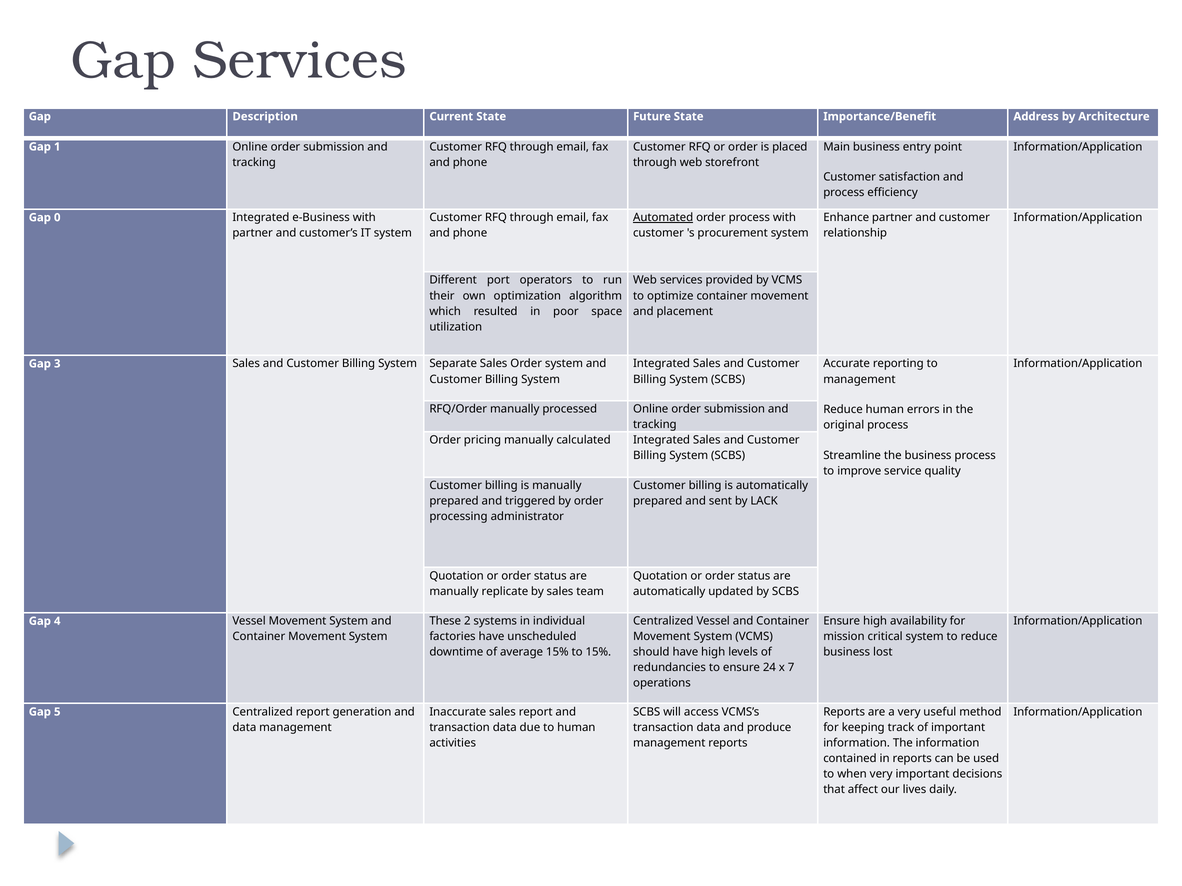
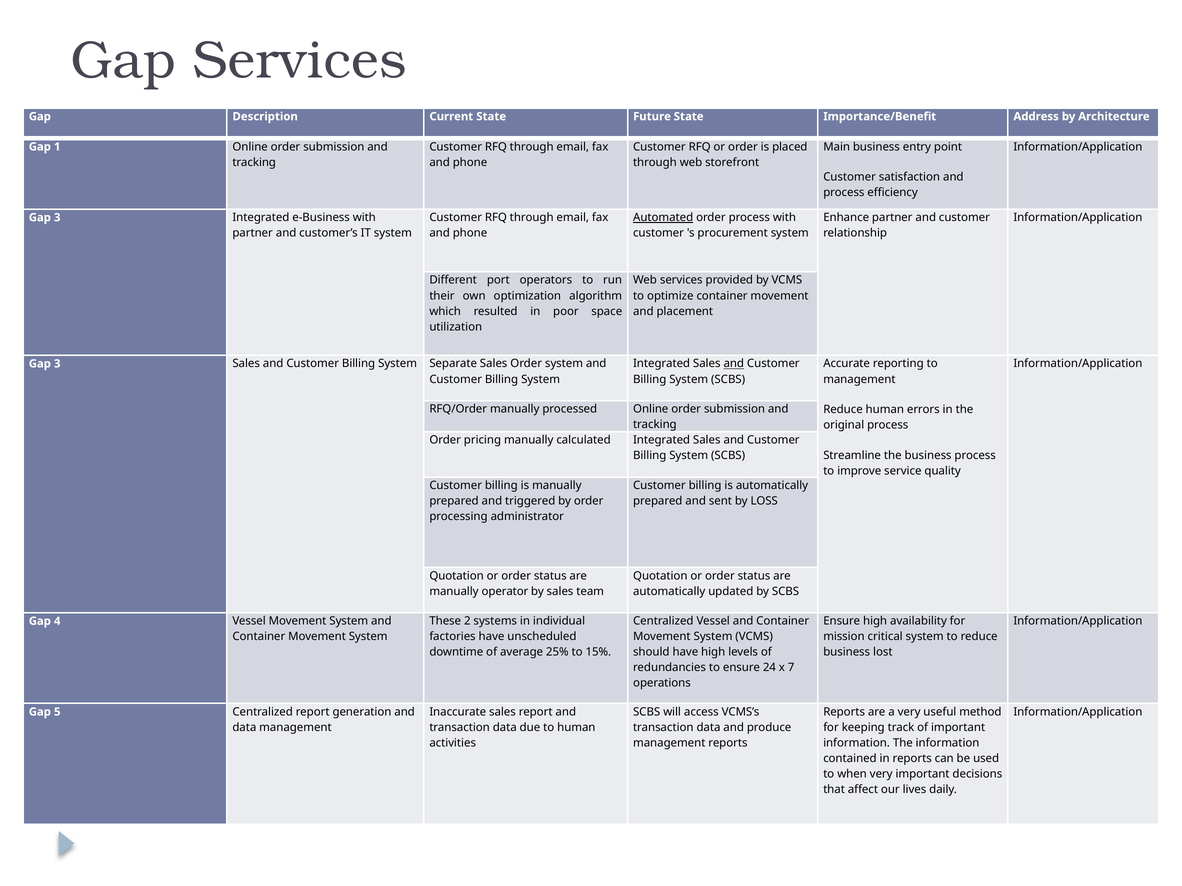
0 at (57, 218): 0 -> 3
and at (734, 364) underline: none -> present
LACK: LACK -> LOSS
replicate: replicate -> operator
average 15%: 15% -> 25%
